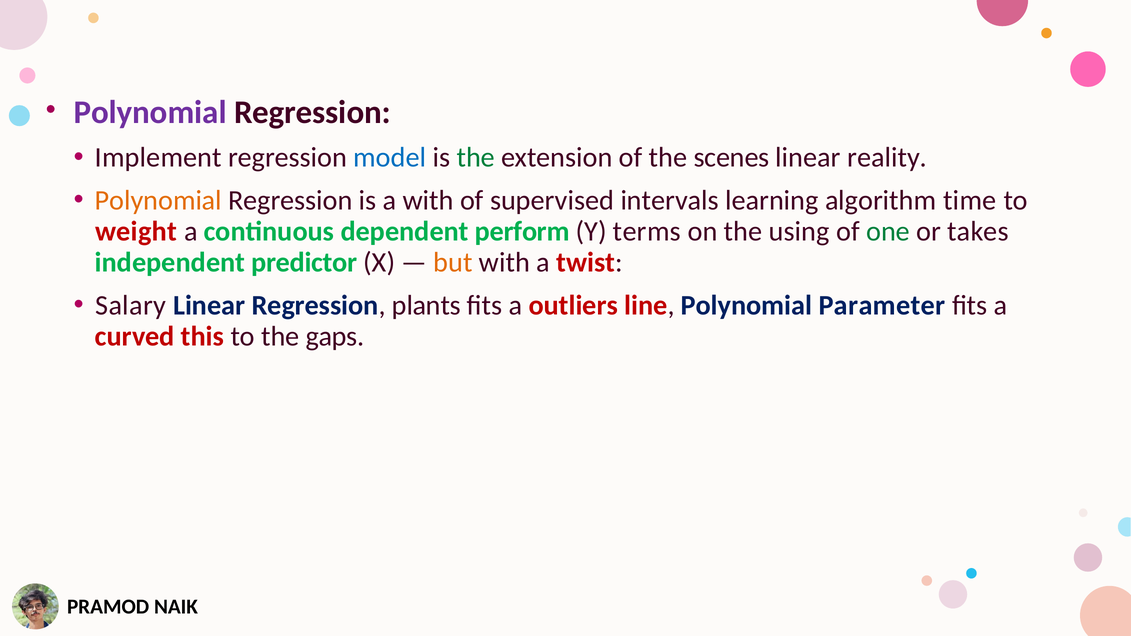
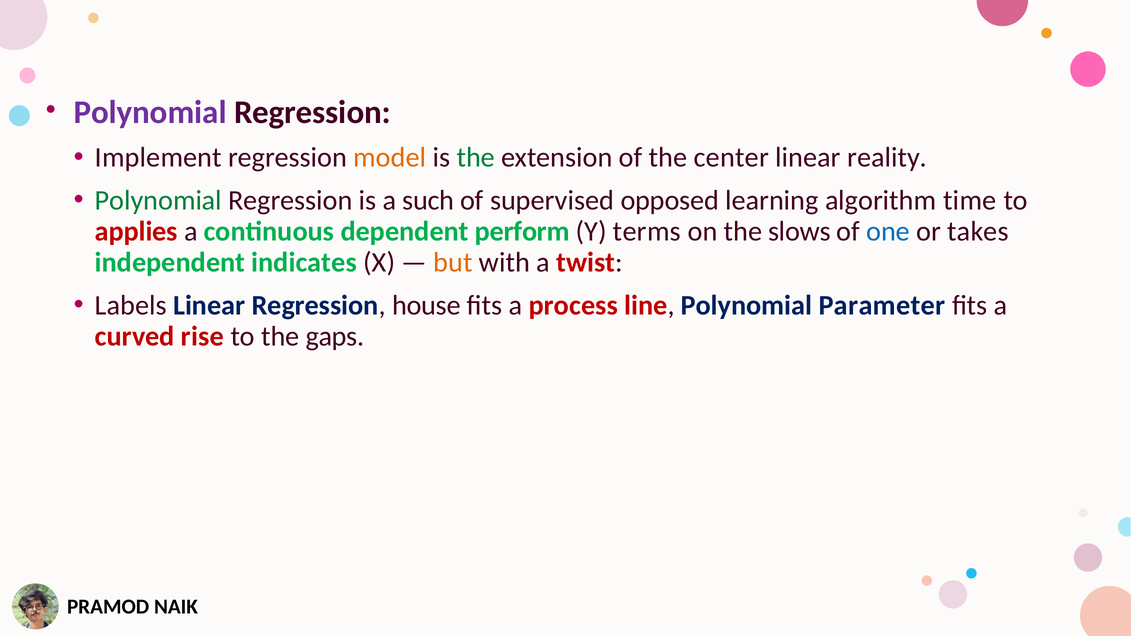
model colour: blue -> orange
scenes: scenes -> center
Polynomial at (158, 201) colour: orange -> green
a with: with -> such
intervals: intervals -> opposed
weight: weight -> applies
using: using -> slows
one colour: green -> blue
predictor: predictor -> indicates
Salary: Salary -> Labels
plants: plants -> house
outliers: outliers -> process
this: this -> rise
